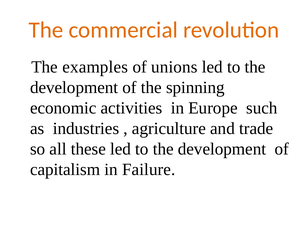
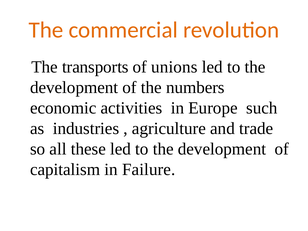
examples: examples -> transports
spinning: spinning -> numbers
